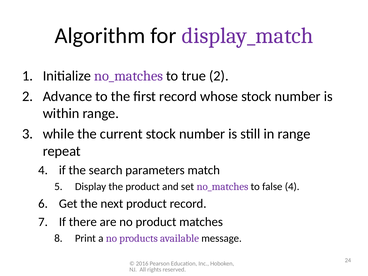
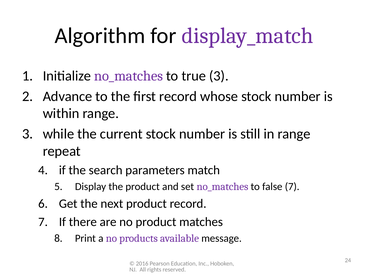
true 2: 2 -> 3
false 4: 4 -> 7
